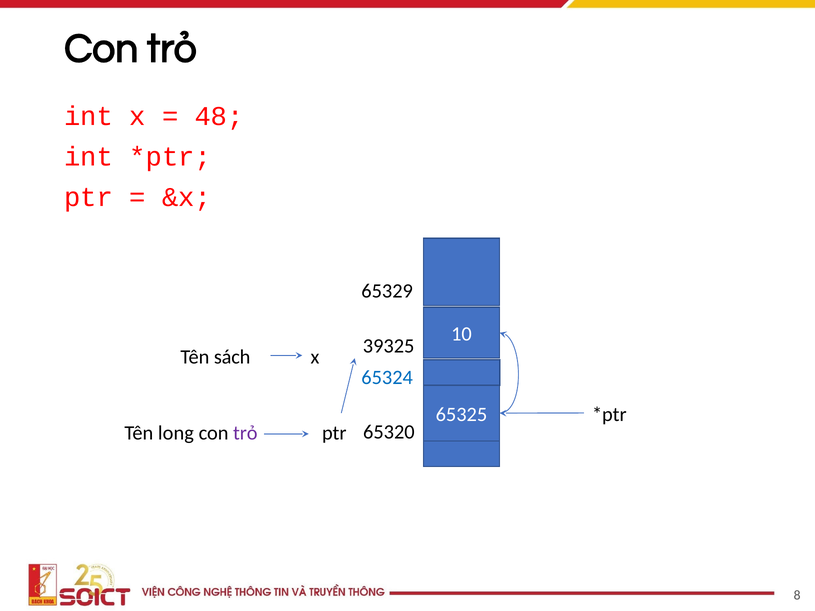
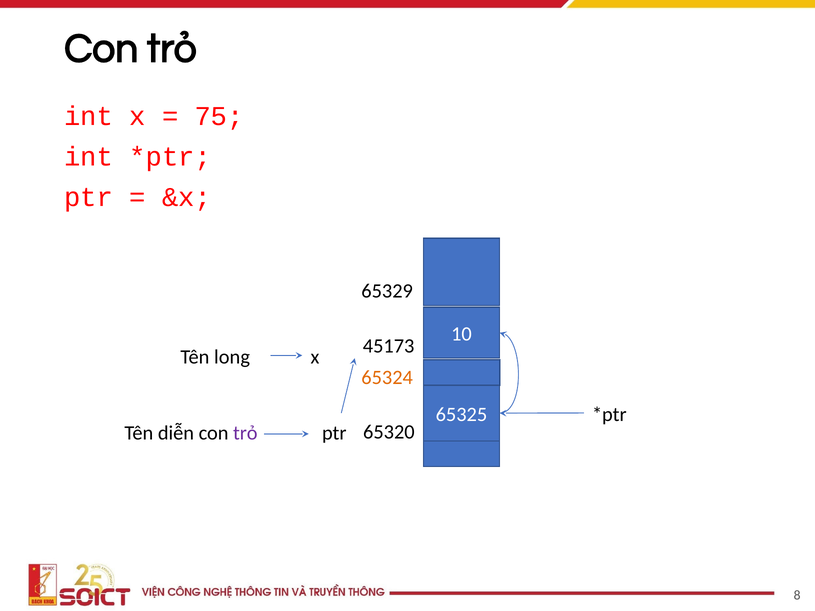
48: 48 -> 75
39325: 39325 -> 45173
sách: sách -> long
65324 colour: blue -> orange
long: long -> diễn
